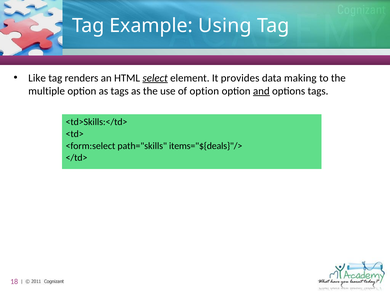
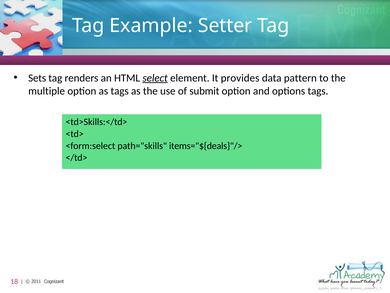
Using: Using -> Setter
Like: Like -> Sets
making: making -> pattern
of option: option -> submit
and underline: present -> none
